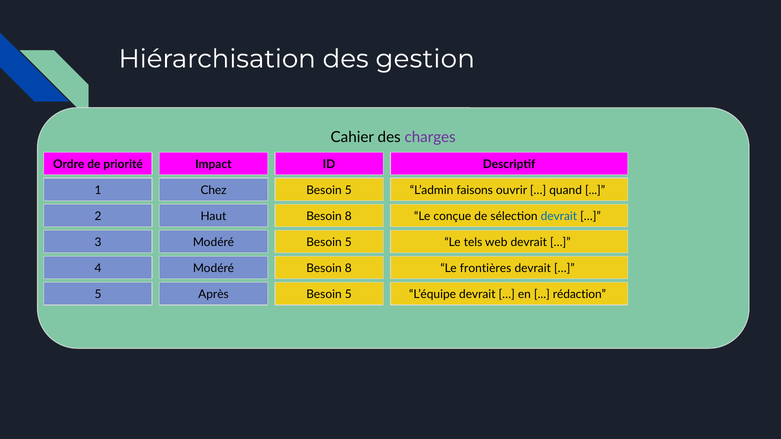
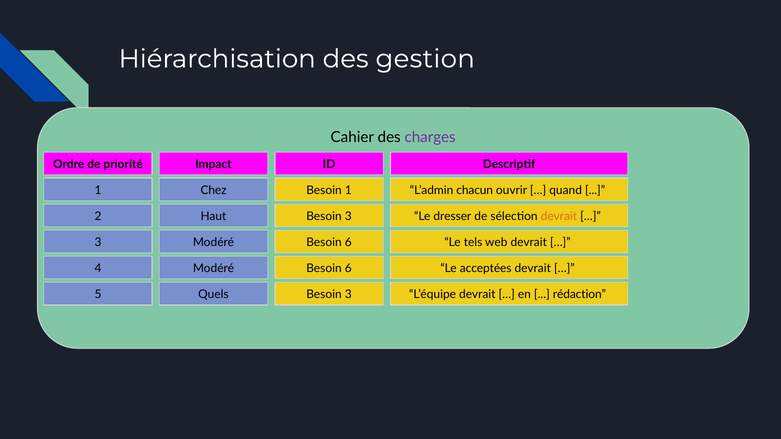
5 at (348, 190): 5 -> 1
faisons: faisons -> chacun
8 at (348, 216): 8 -> 3
conçue: conçue -> dresser
devrait at (559, 216) colour: blue -> orange
5 at (348, 243): 5 -> 6
8 at (348, 269): 8 -> 6
frontières: frontières -> acceptées
Après: Après -> Quels
5 at (348, 295): 5 -> 3
